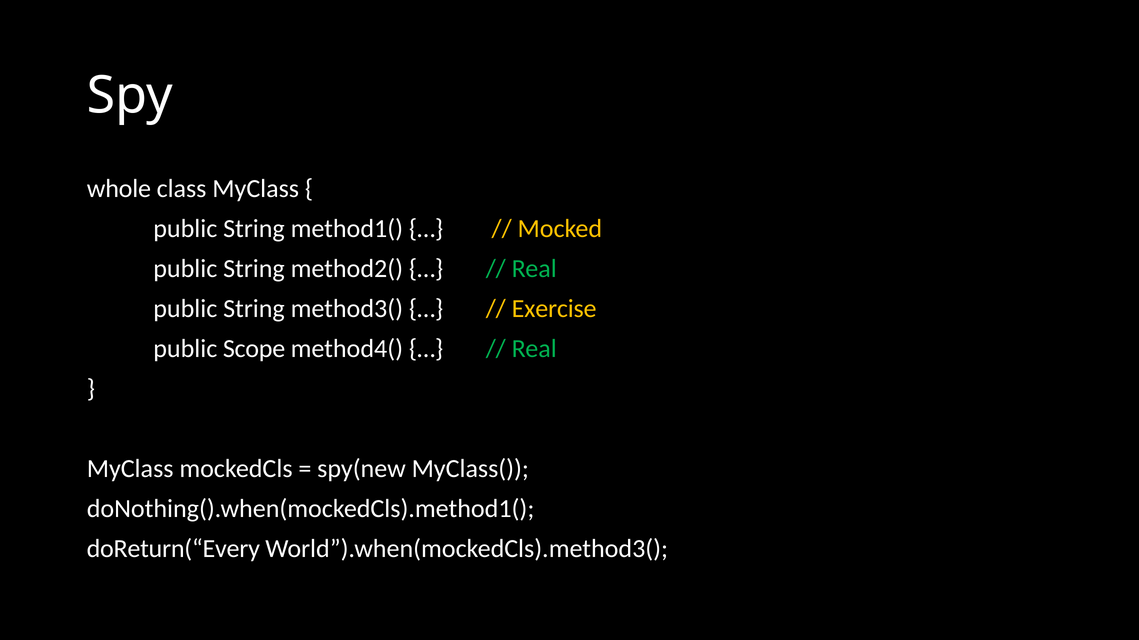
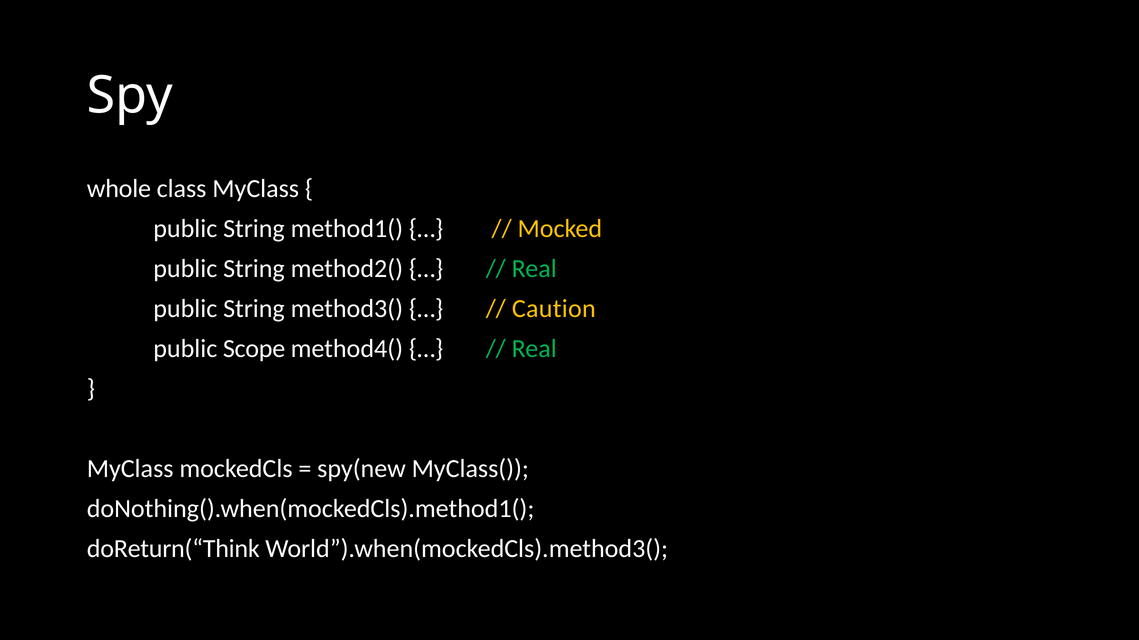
Exercise: Exercise -> Caution
doReturn(“Every: doReturn(“Every -> doReturn(“Think
